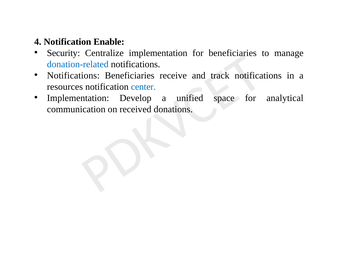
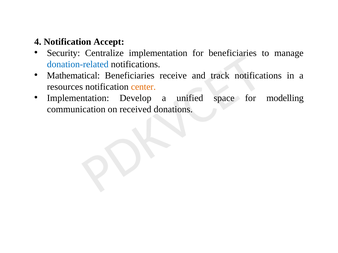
Enable: Enable -> Accept
Notifications at (73, 76): Notifications -> Mathematical
center colour: blue -> orange
analytical: analytical -> modelling
